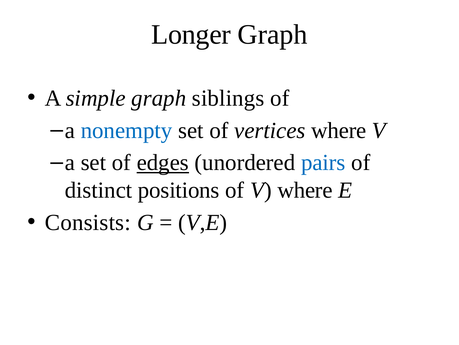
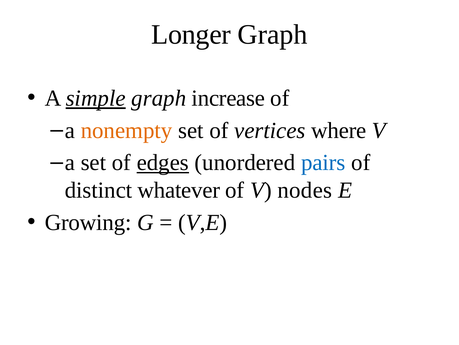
simple underline: none -> present
siblings: siblings -> increase
nonempty colour: blue -> orange
positions: positions -> whatever
V where: where -> nodes
Consists: Consists -> Growing
